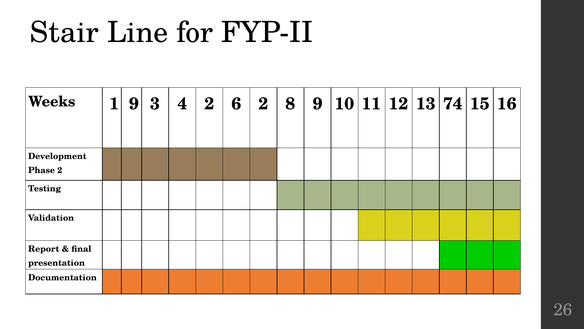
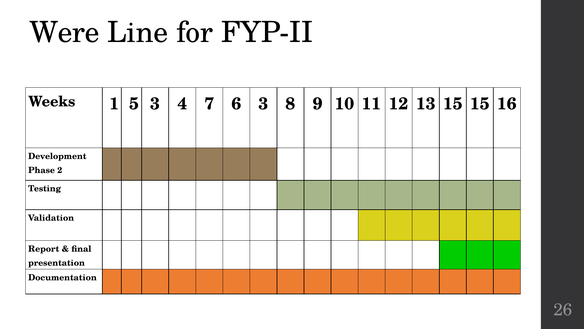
Stair: Stair -> Were
1 9: 9 -> 5
4 2: 2 -> 7
6 2: 2 -> 3
13 74: 74 -> 15
